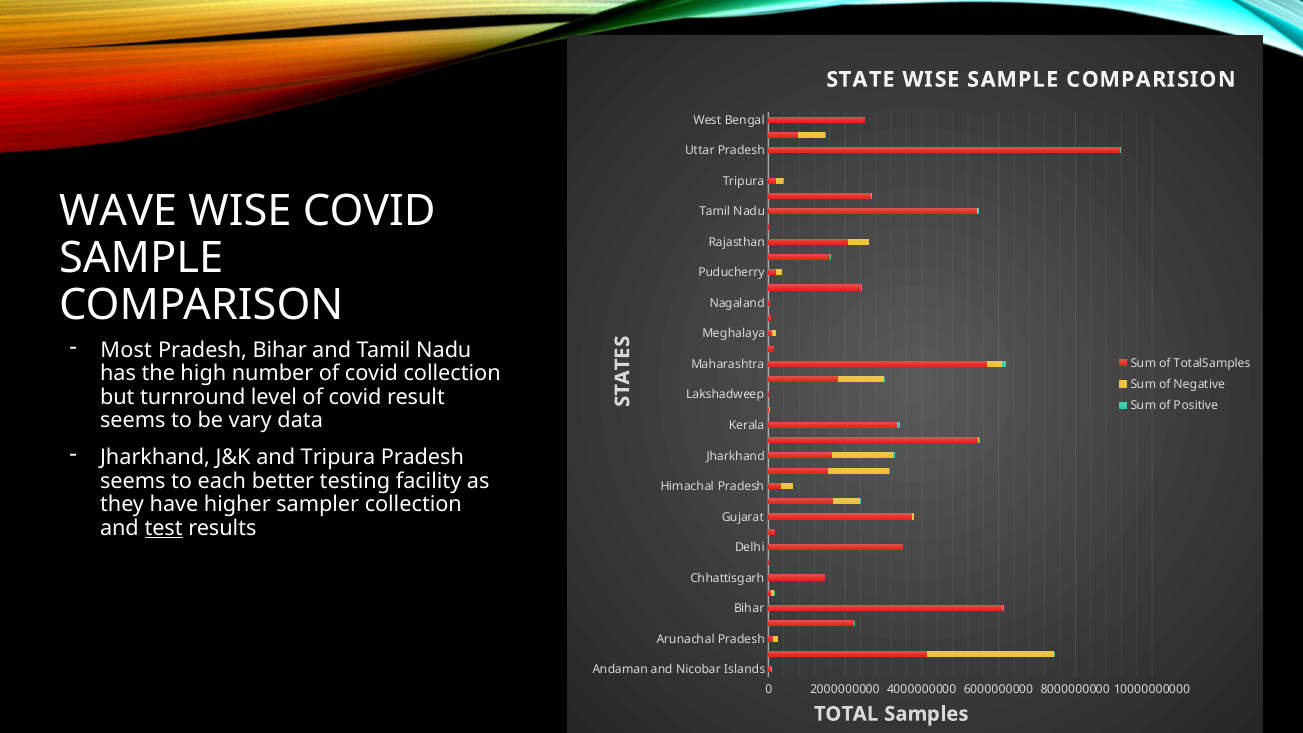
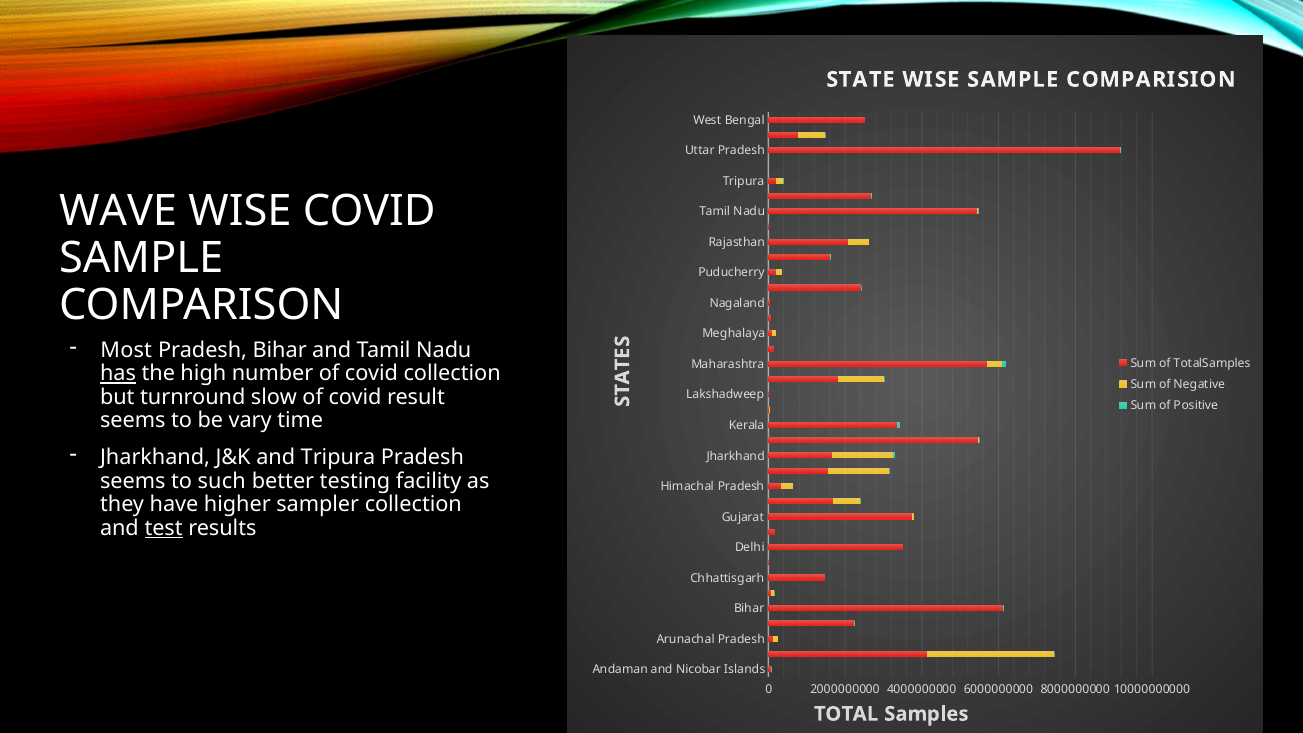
has underline: none -> present
level: level -> slow
data: data -> time
each: each -> such
